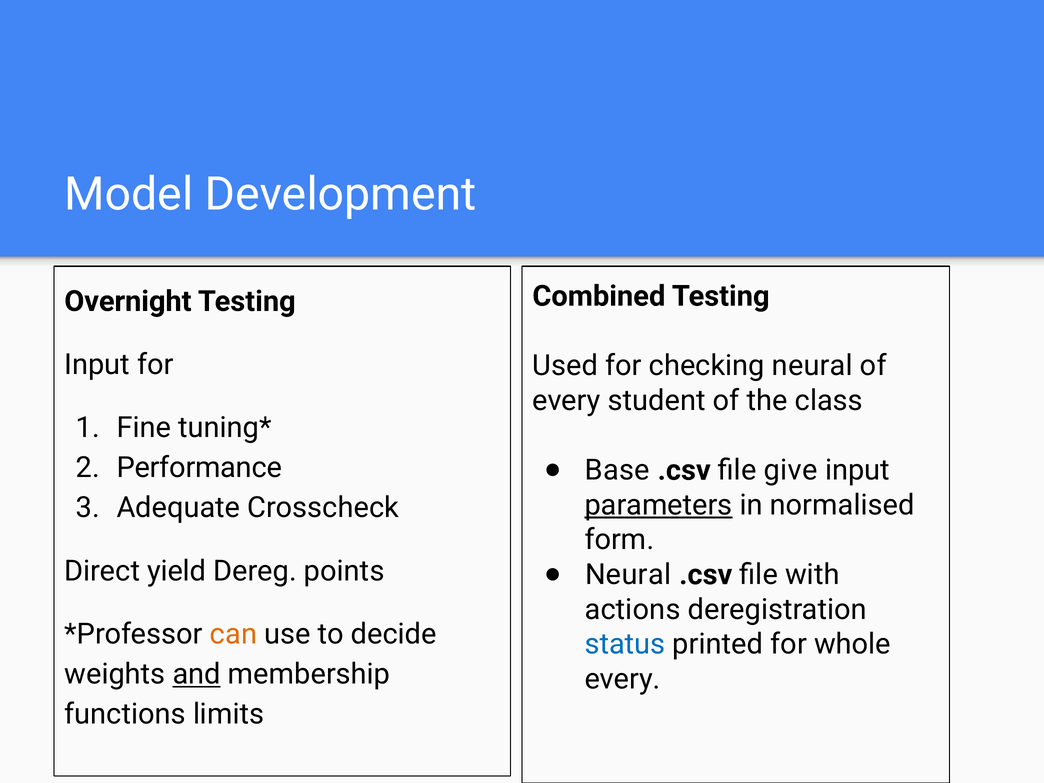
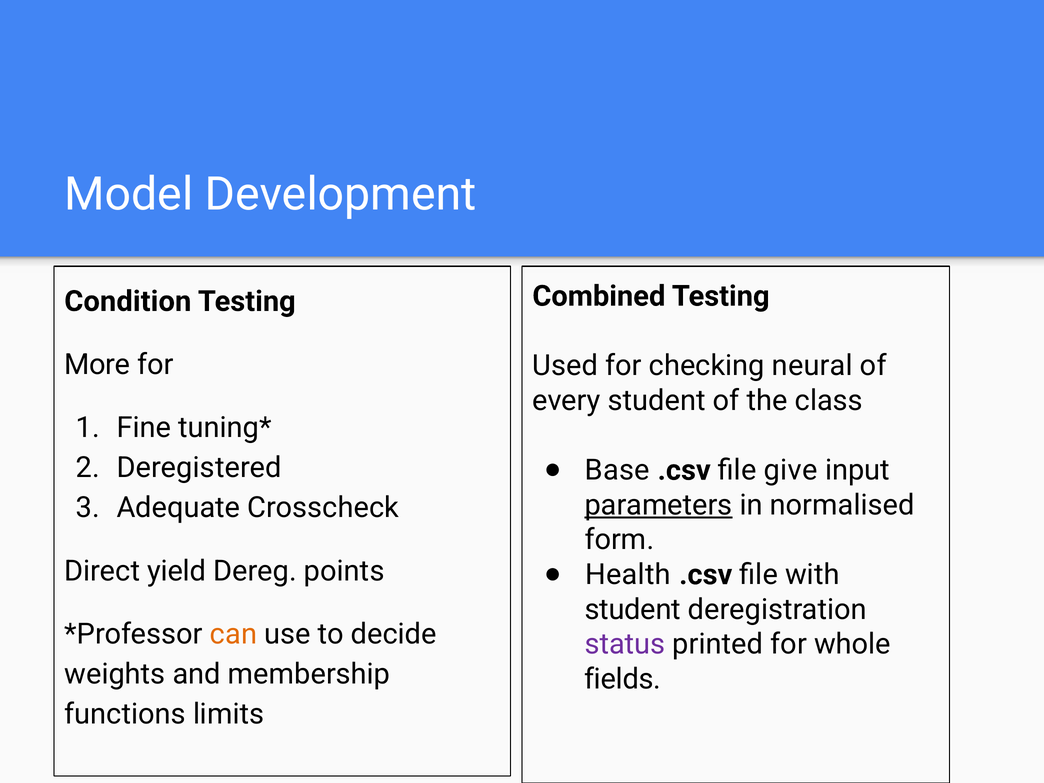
Overnight: Overnight -> Condition
Input at (97, 365): Input -> More
Performance: Performance -> Deregistered
Neural at (628, 575): Neural -> Health
actions at (633, 609): actions -> student
status colour: blue -> purple
and underline: present -> none
every at (622, 679): every -> fields
